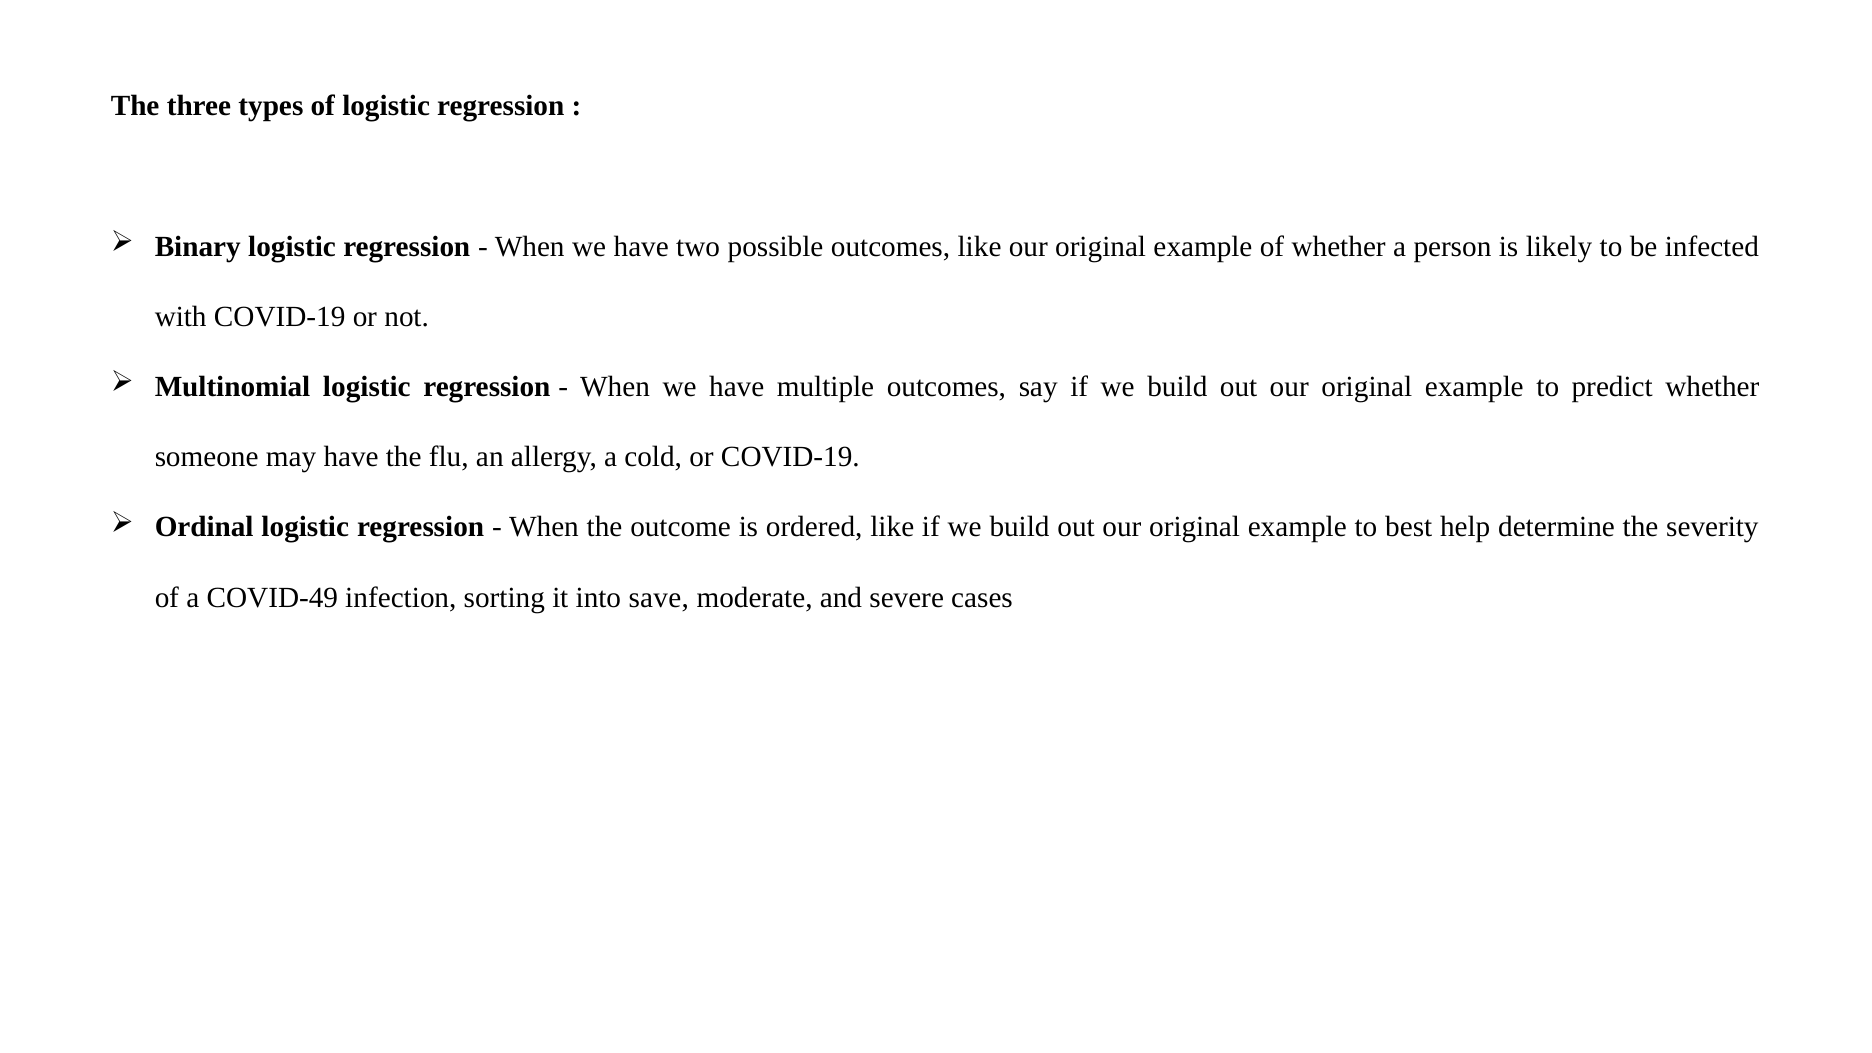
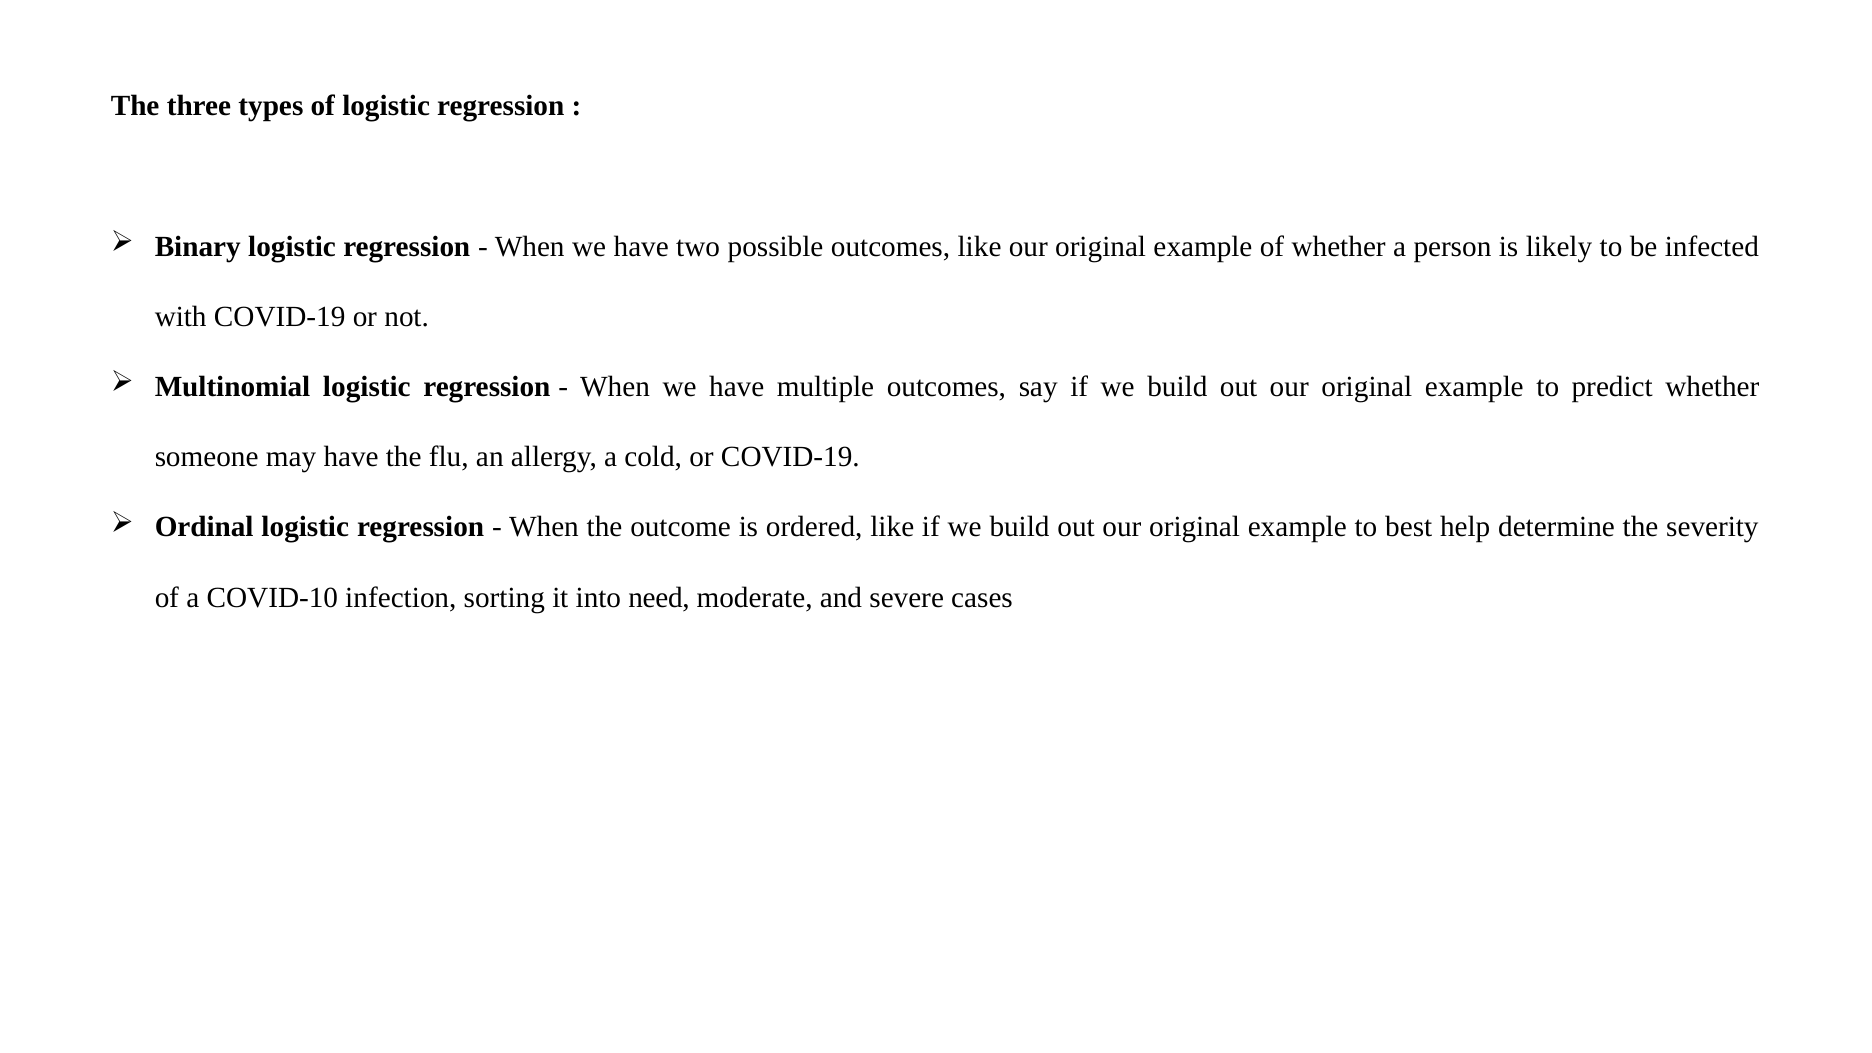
COVID-49: COVID-49 -> COVID-10
save: save -> need
